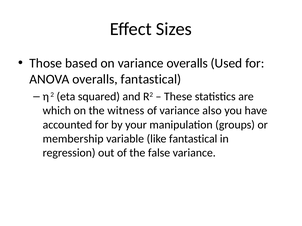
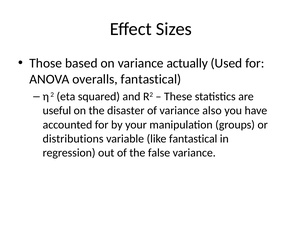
variance overalls: overalls -> actually
which: which -> useful
witness: witness -> disaster
membership: membership -> distributions
